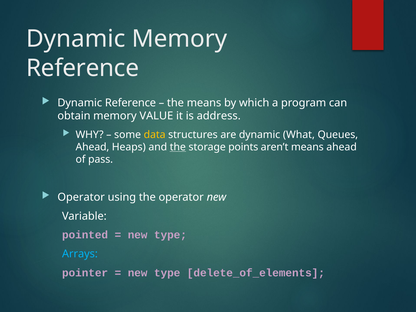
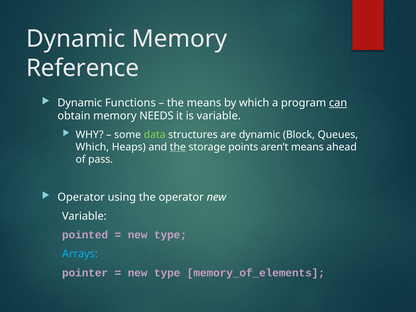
Dynamic Reference: Reference -> Functions
can underline: none -> present
VALUE: VALUE -> NEEDS
is address: address -> variable
data colour: yellow -> light green
What: What -> Block
Ahead at (92, 147): Ahead -> Which
delete_of_elements: delete_of_elements -> memory_of_elements
